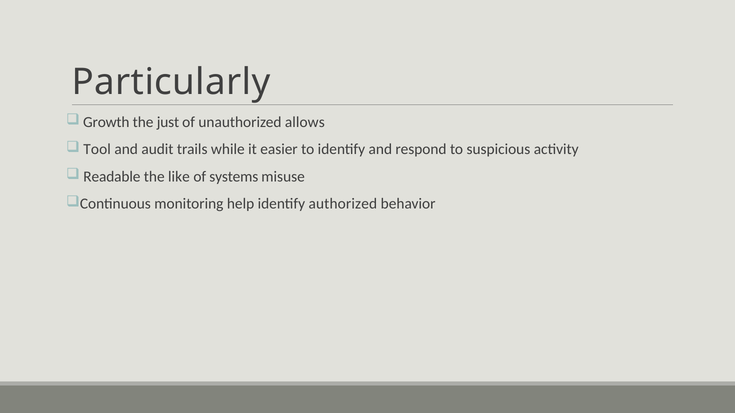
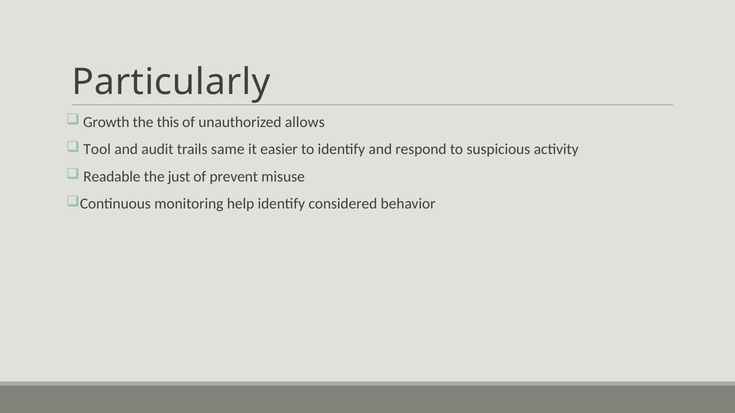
just: just -> this
while: while -> same
like: like -> just
systems: systems -> prevent
authorized: authorized -> considered
